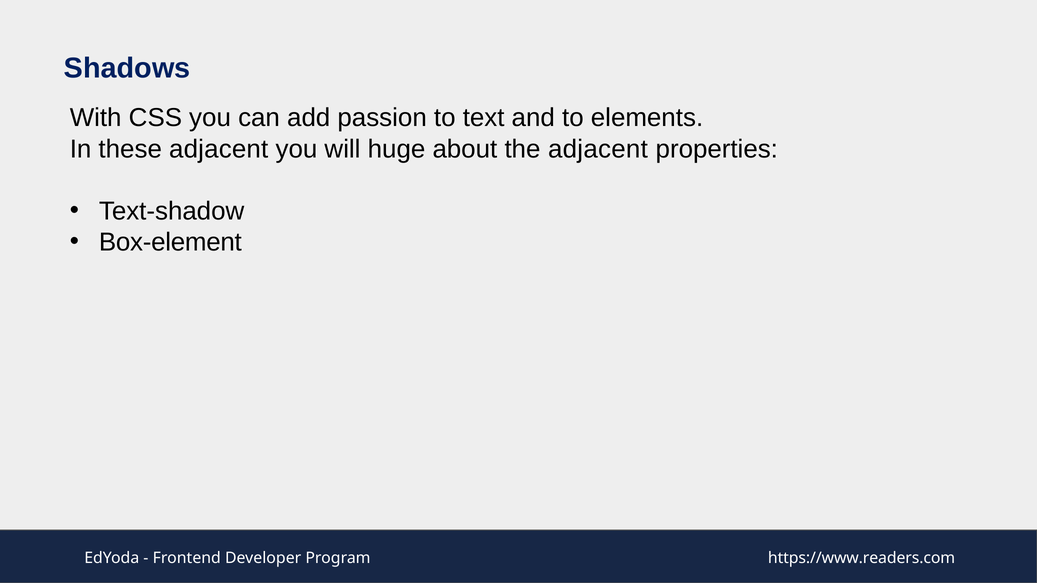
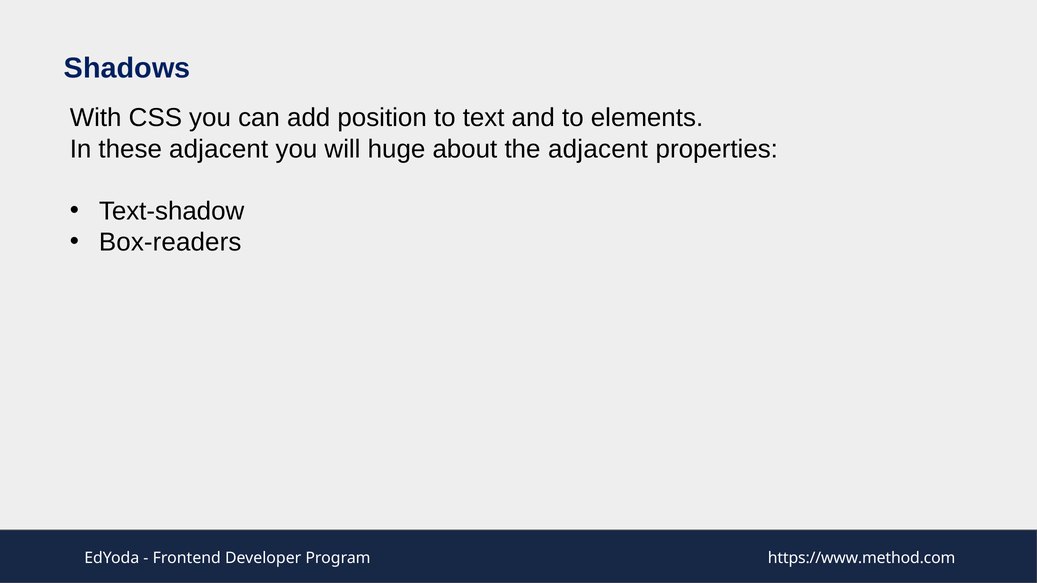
passion: passion -> position
Box-element: Box-element -> Box-readers
https://www.readers.com: https://www.readers.com -> https://www.method.com
